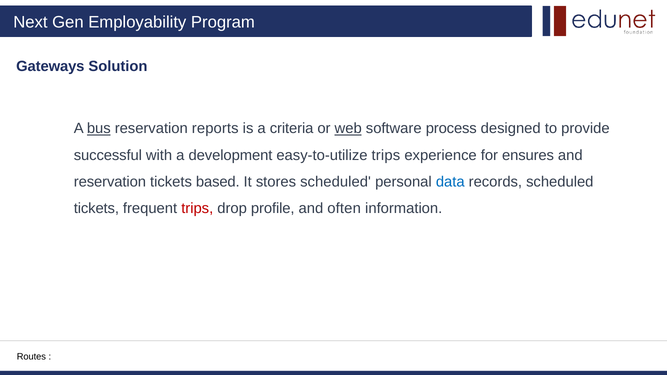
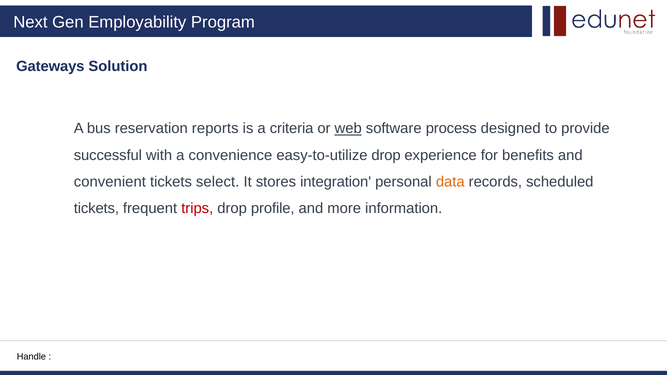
bus underline: present -> none
development: development -> convenience
easy-to-utilize trips: trips -> drop
ensures: ensures -> benefits
reservation at (110, 182): reservation -> convenient
based: based -> select
stores scheduled: scheduled -> integration
data colour: blue -> orange
often: often -> more
Routes: Routes -> Handle
